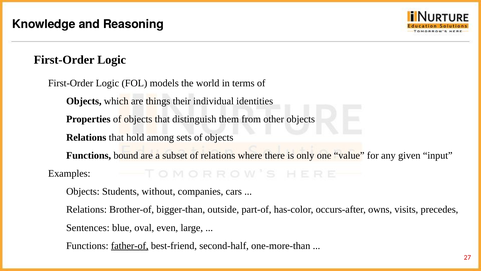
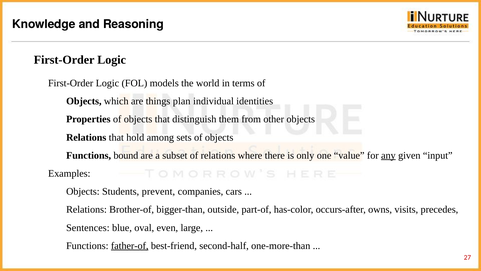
their: their -> plan
any underline: none -> present
without: without -> prevent
